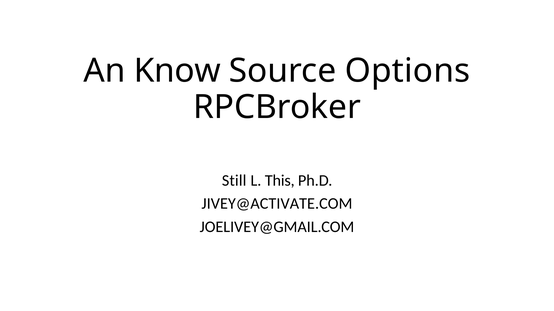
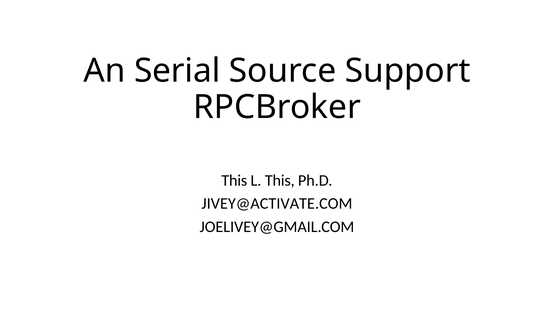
Know: Know -> Serial
Options: Options -> Support
Still at (234, 181): Still -> This
